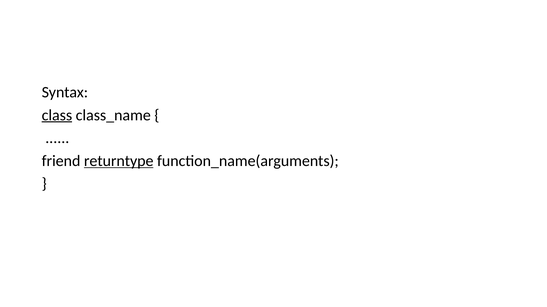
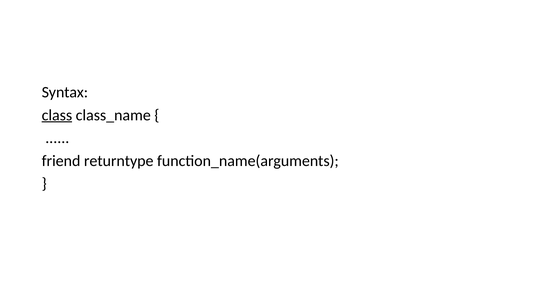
returntype underline: present -> none
